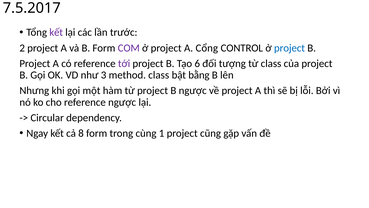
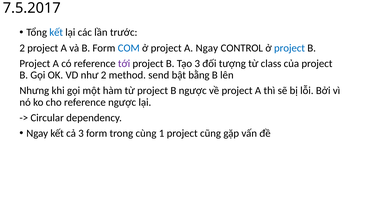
kết at (56, 32) colour: purple -> blue
COM colour: purple -> blue
A Cổng: Cổng -> Ngay
Tạo 6: 6 -> 3
như 3: 3 -> 2
method class: class -> send
cả 8: 8 -> 3
